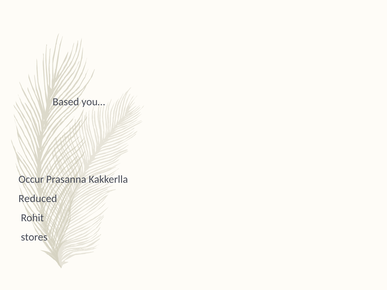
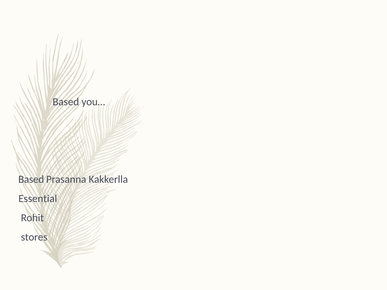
Occur at (31, 179): Occur -> Based
Reduced: Reduced -> Essential
